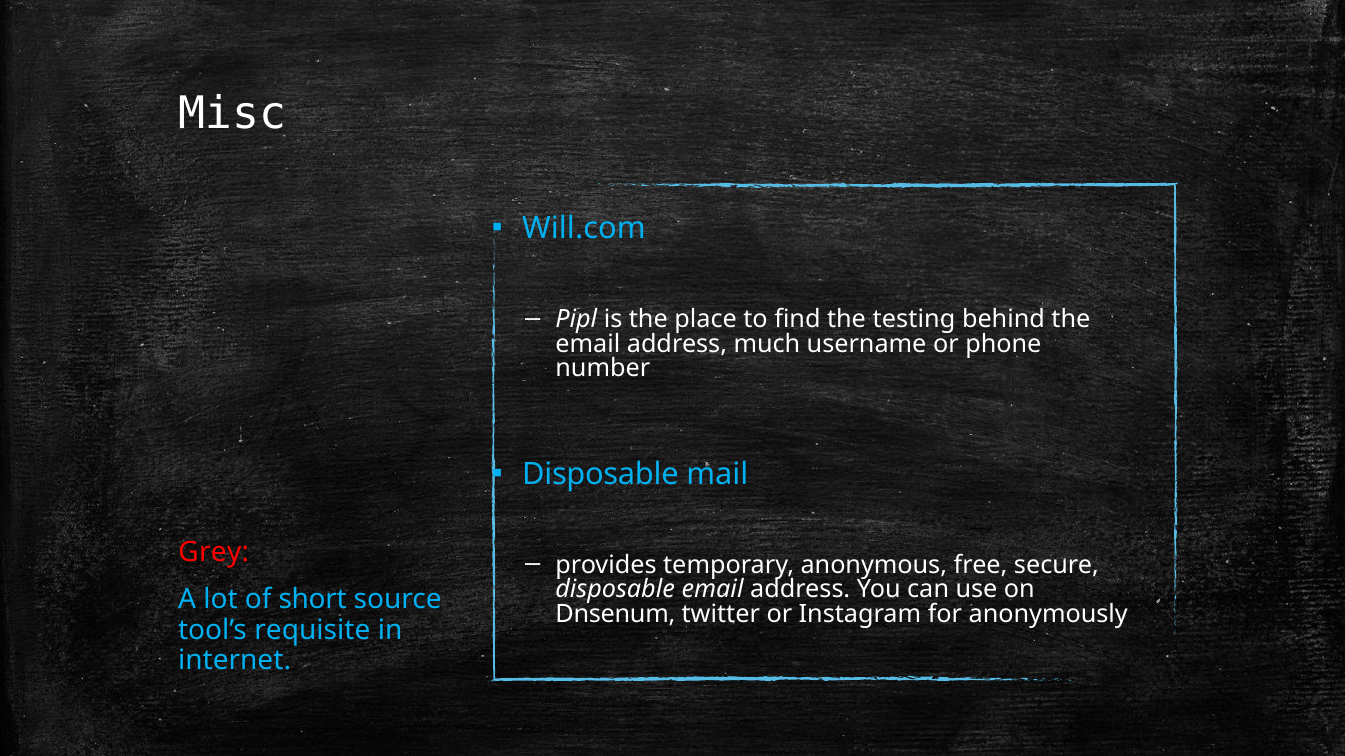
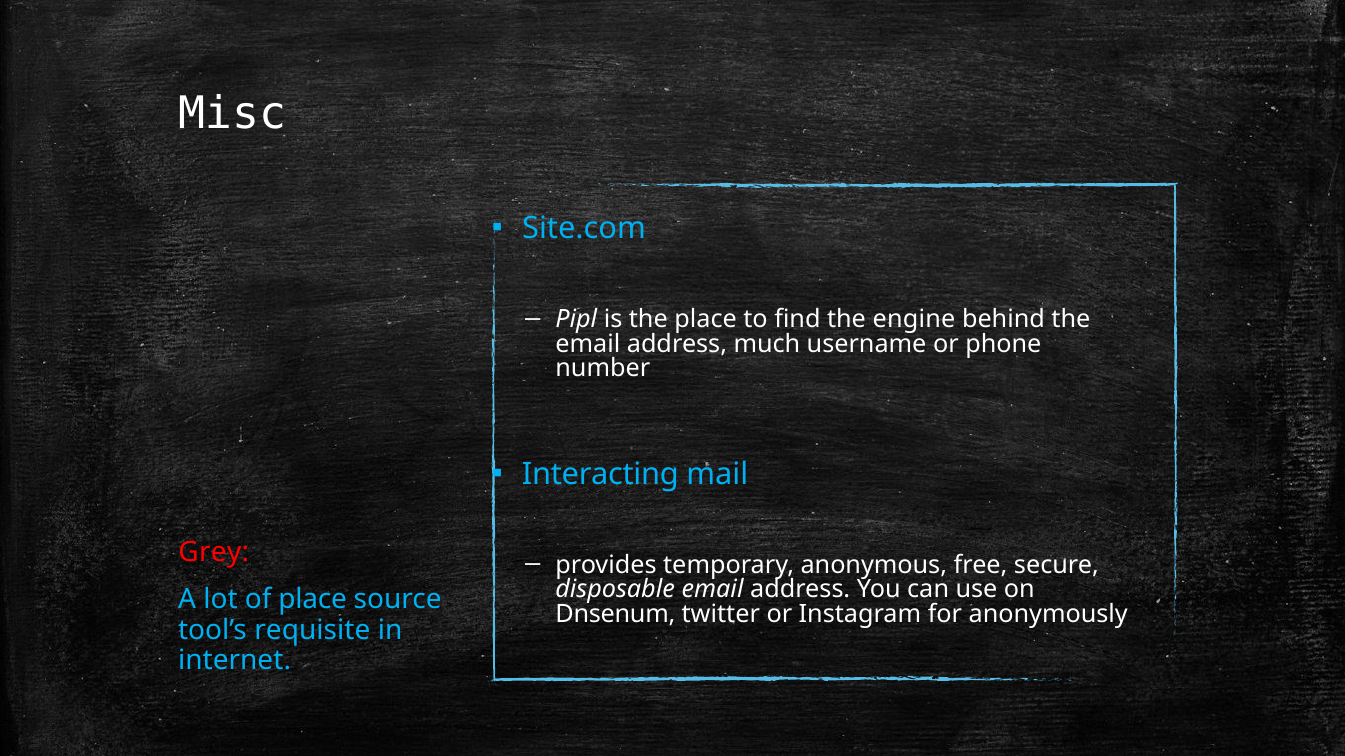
Will.com: Will.com -> Site.com
testing: testing -> engine
Disposable at (600, 475): Disposable -> Interacting
of short: short -> place
